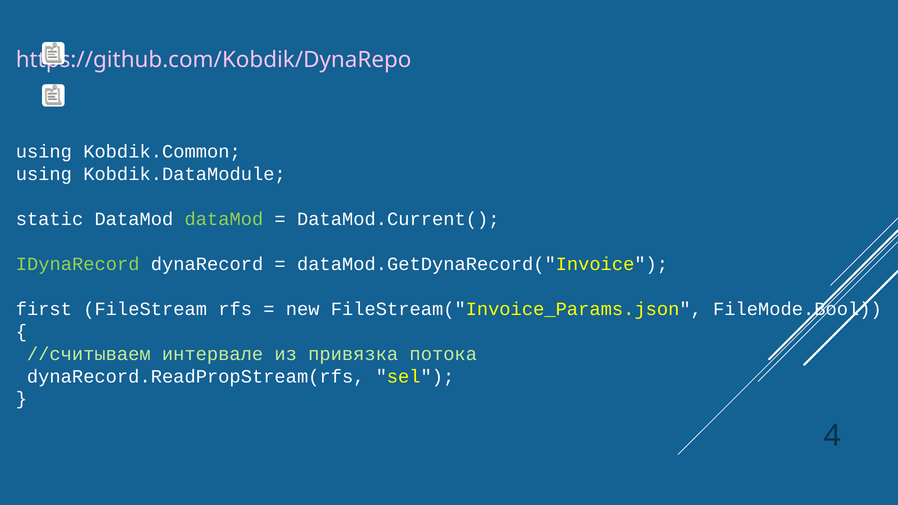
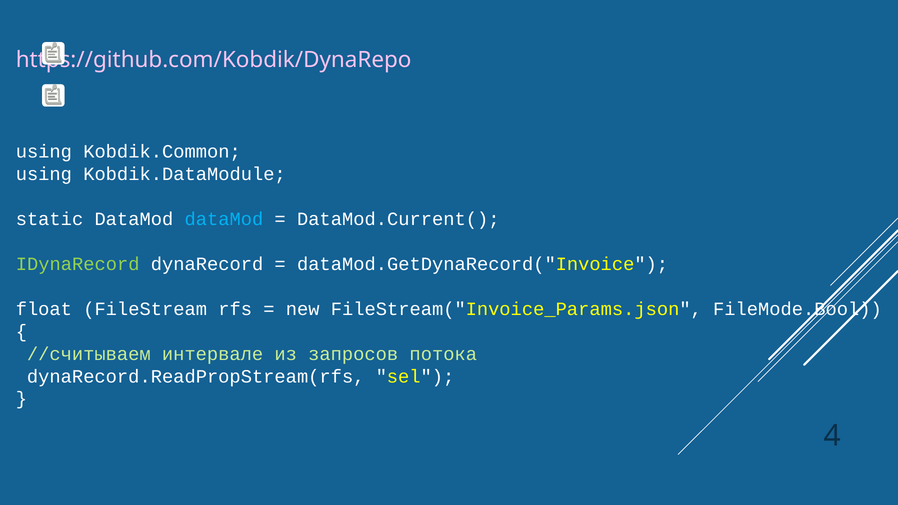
dataMod at (224, 219) colour: light green -> light blue
first: first -> float
привязка: привязка -> запросов
